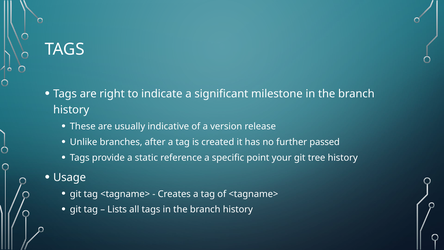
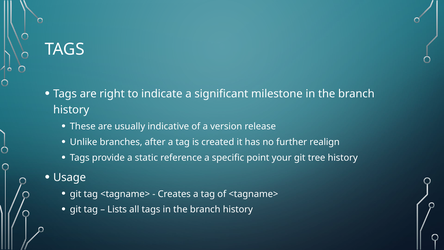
passed: passed -> realign
